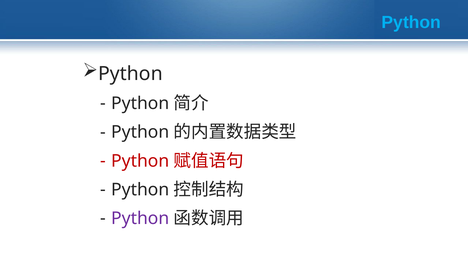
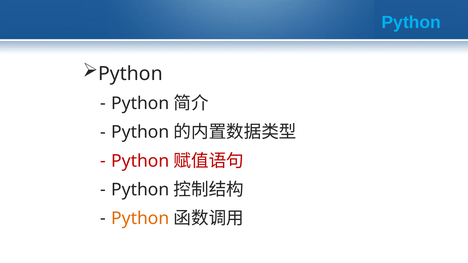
Python at (140, 219) colour: purple -> orange
